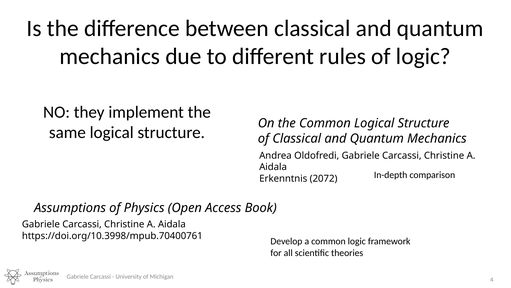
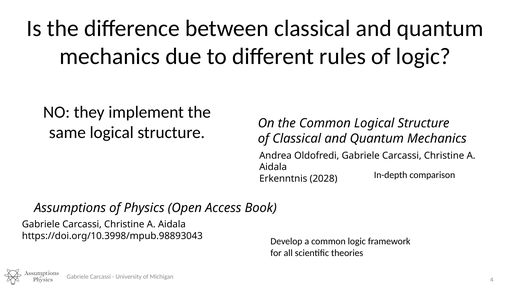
2072: 2072 -> 2028
https://doi.org/10.3998/mpub.70400761: https://doi.org/10.3998/mpub.70400761 -> https://doi.org/10.3998/mpub.98893043
